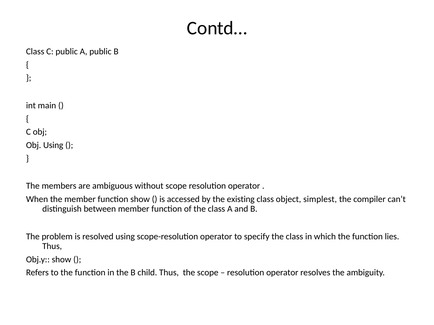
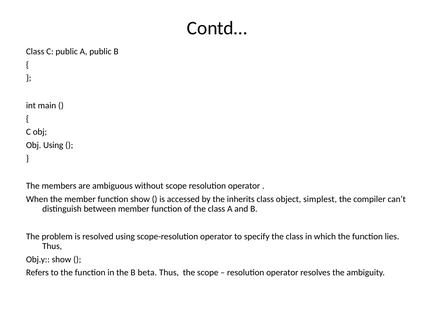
existing: existing -> inherits
child: child -> beta
